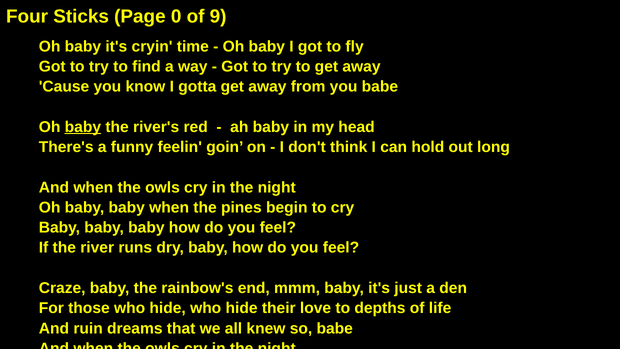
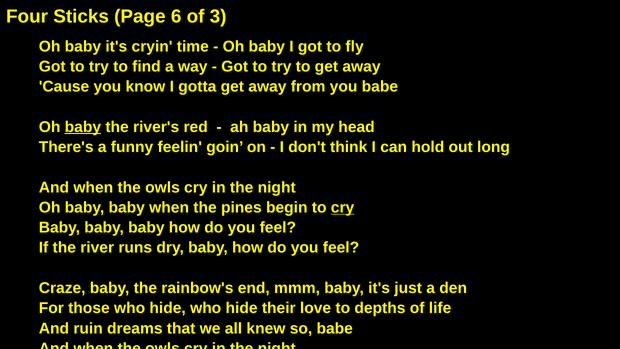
0: 0 -> 6
9: 9 -> 3
cry at (343, 207) underline: none -> present
